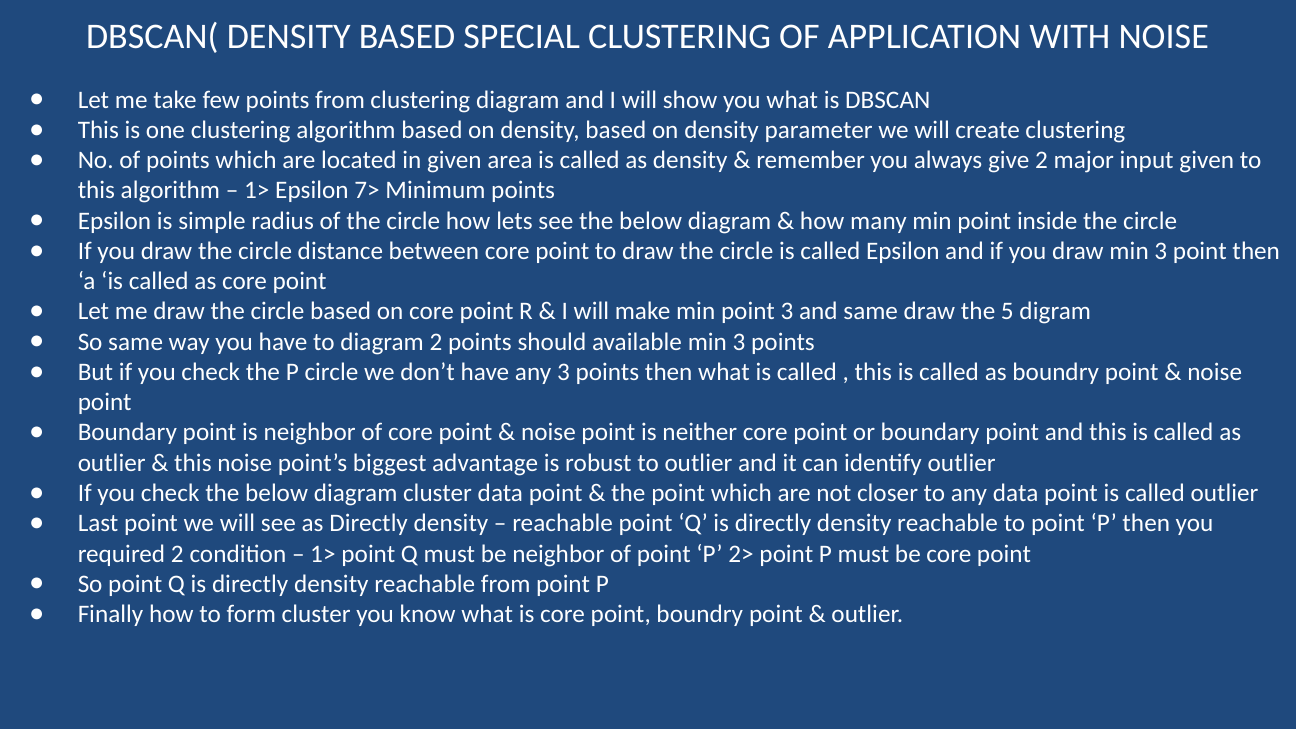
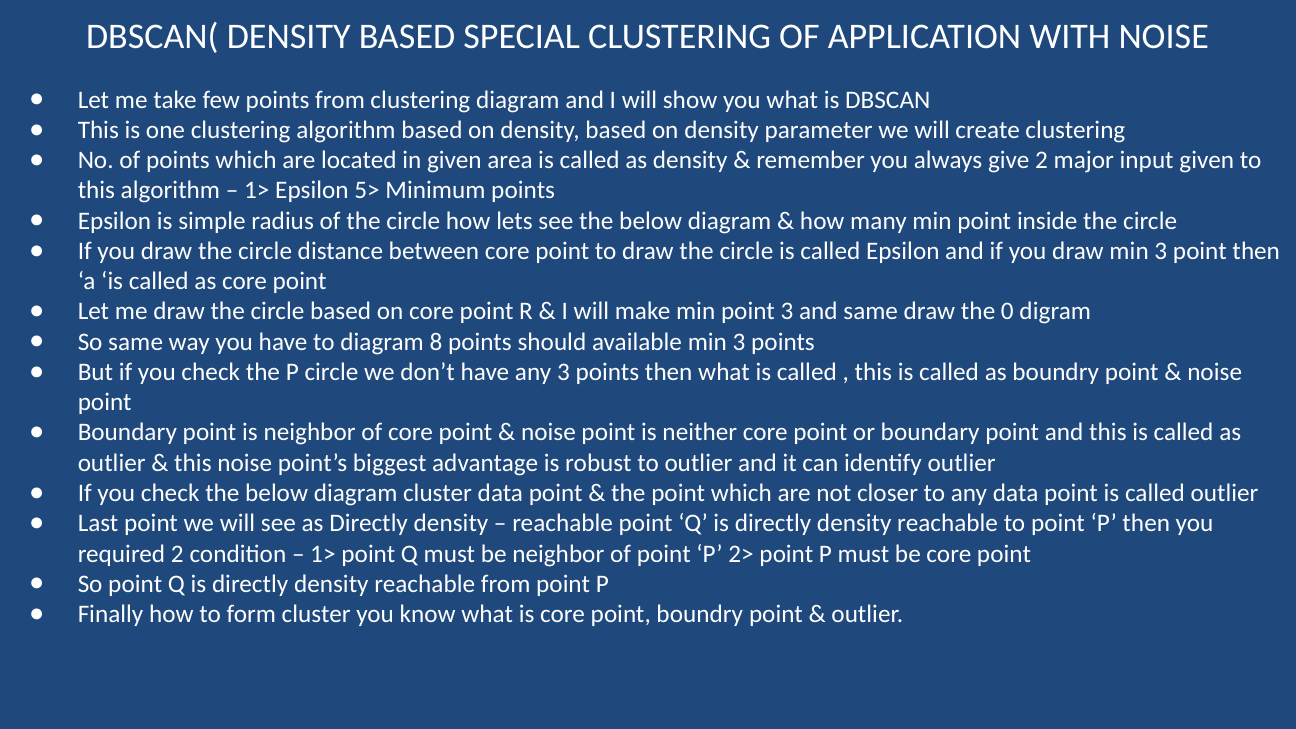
7>: 7> -> 5>
5: 5 -> 0
diagram 2: 2 -> 8
